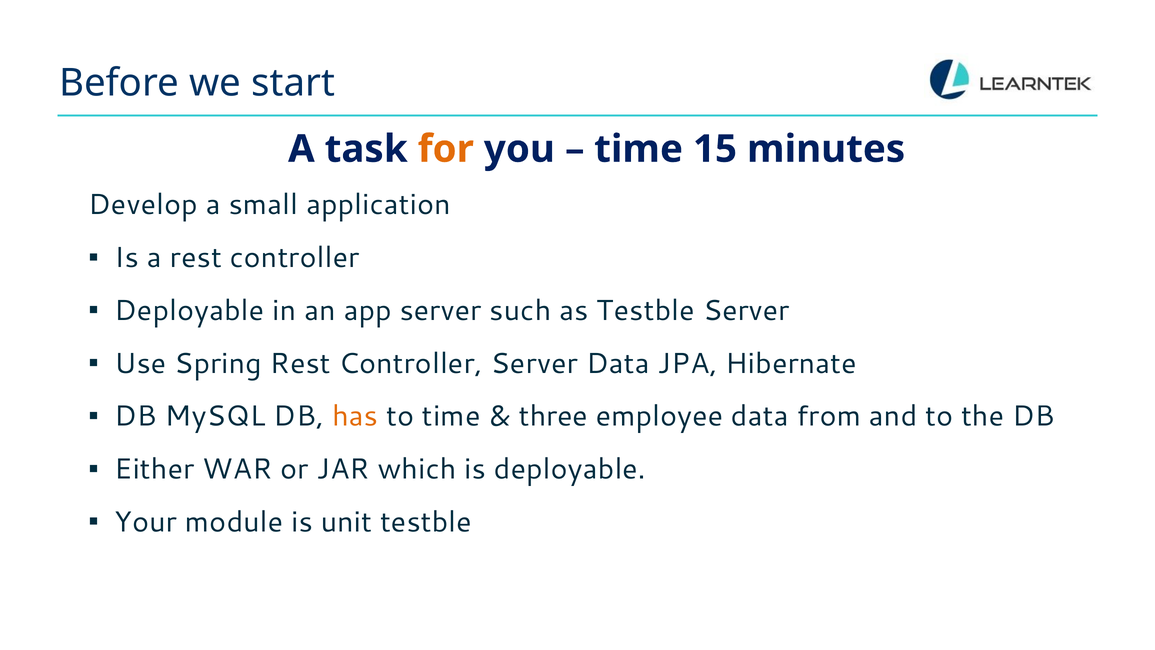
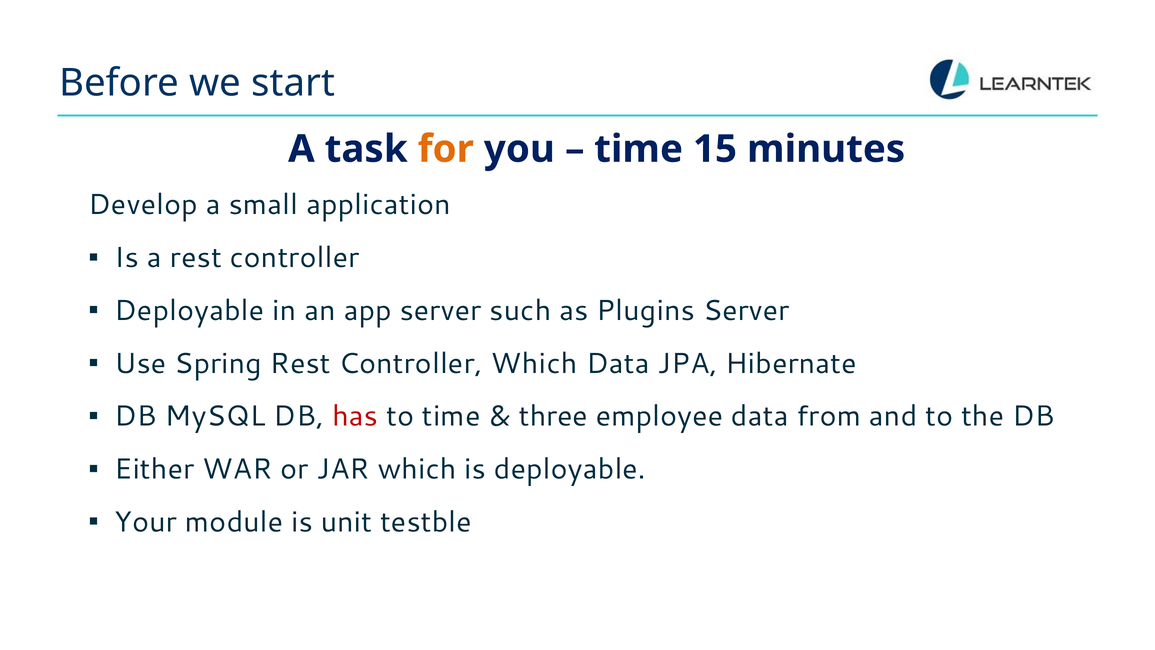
as Testble: Testble -> Plugins
Controller Server: Server -> Which
has colour: orange -> red
